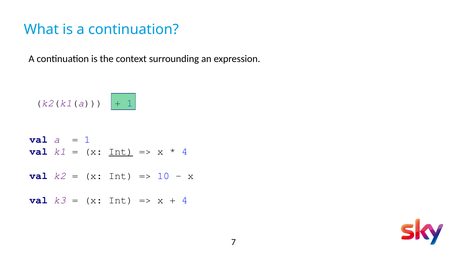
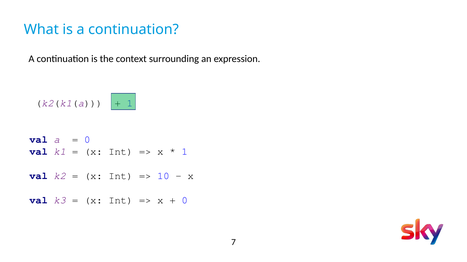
1 at (87, 140): 1 -> 0
Int at (121, 152) underline: present -> none
4 at (185, 152): 4 -> 1
4 at (185, 201): 4 -> 0
